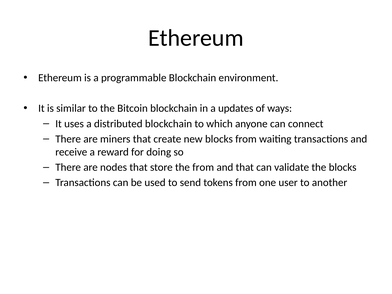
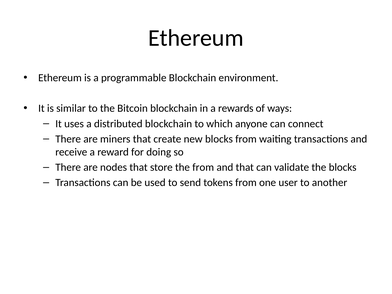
updates: updates -> rewards
